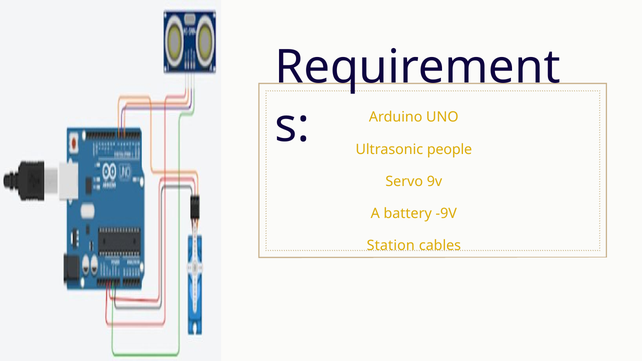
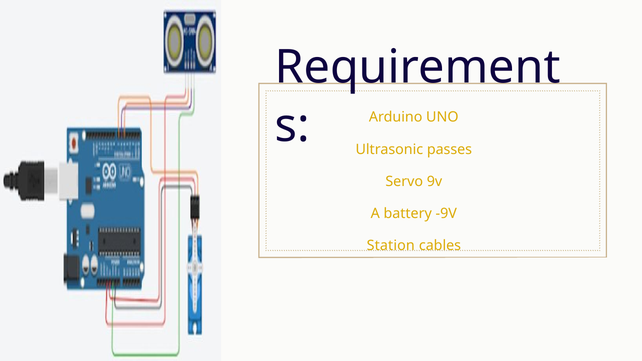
people: people -> passes
